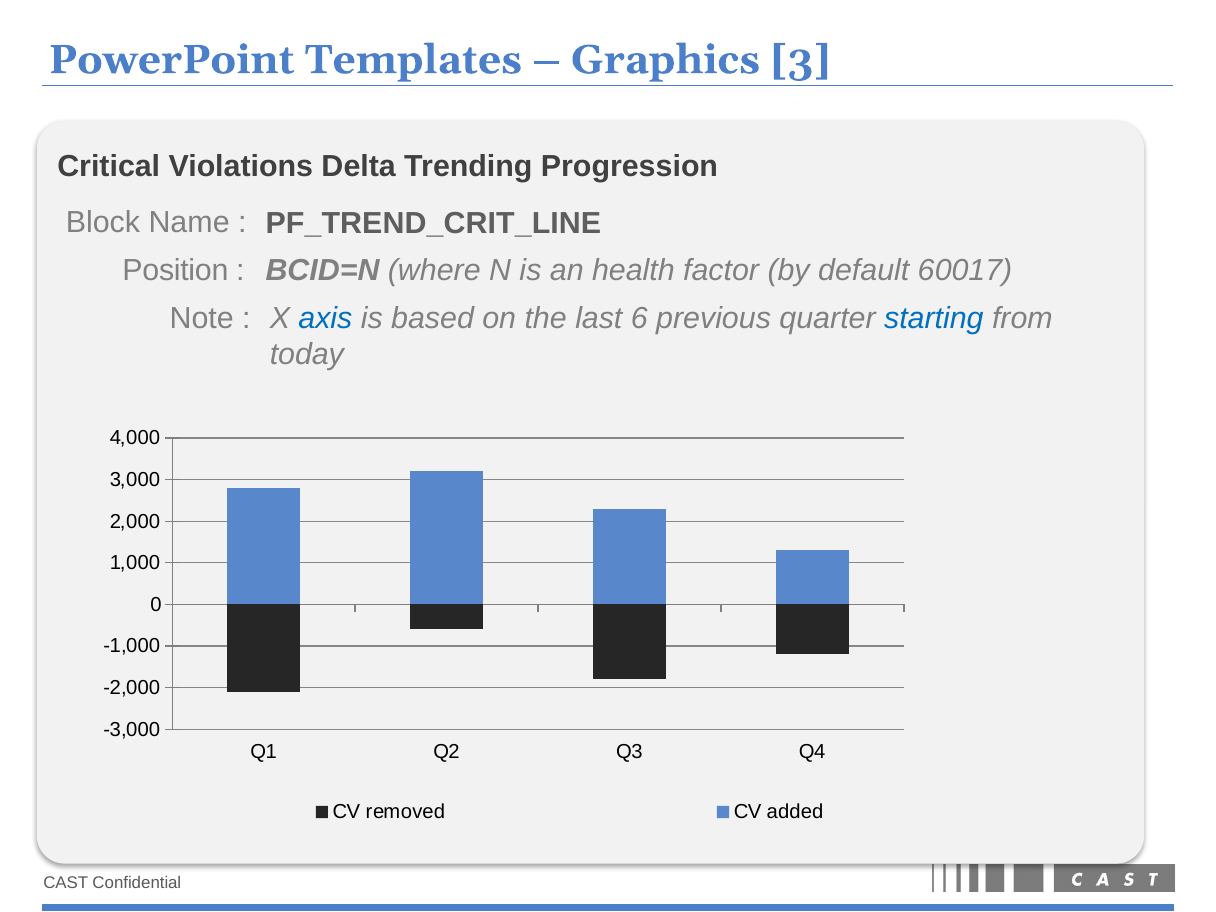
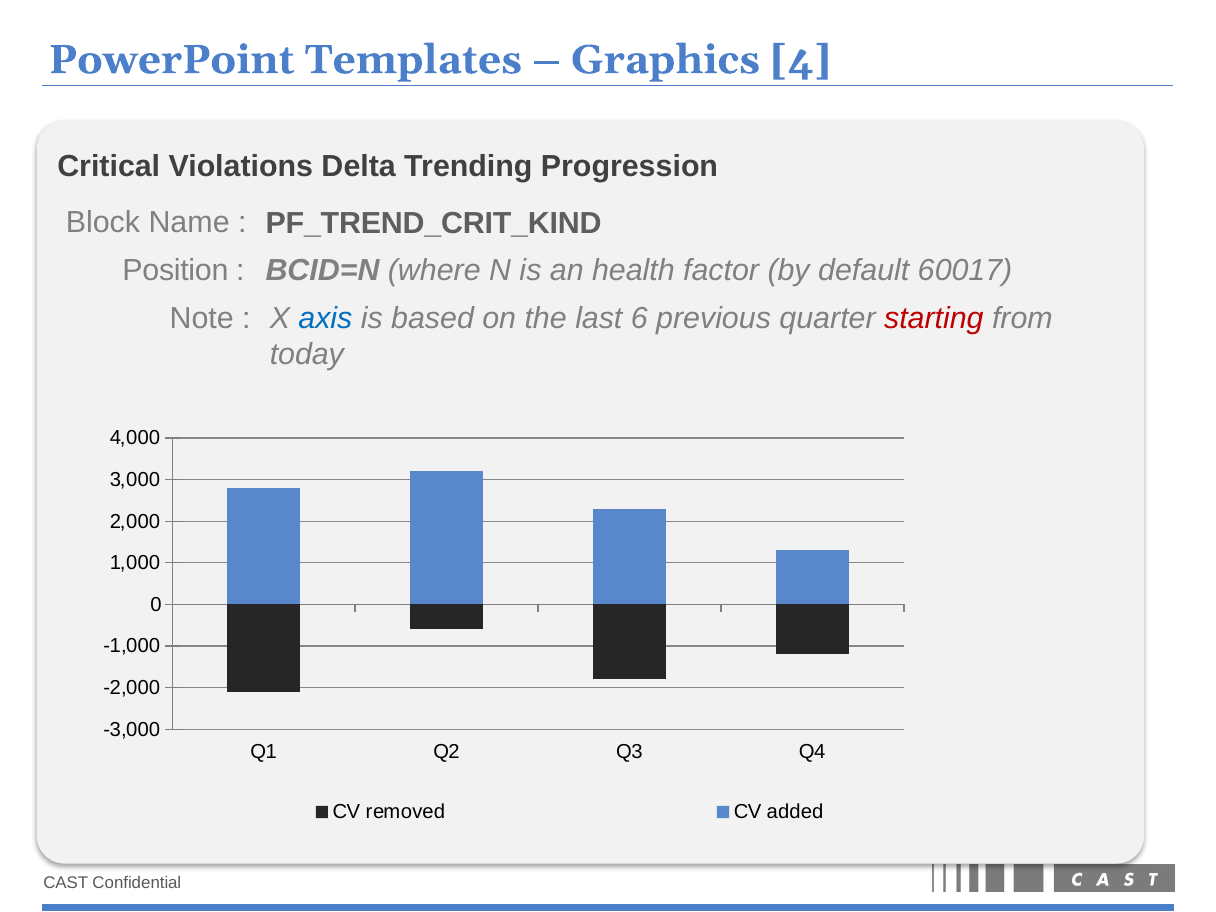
3: 3 -> 4
PF_TREND_CRIT_LINE: PF_TREND_CRIT_LINE -> PF_TREND_CRIT_KIND
starting colour: blue -> red
